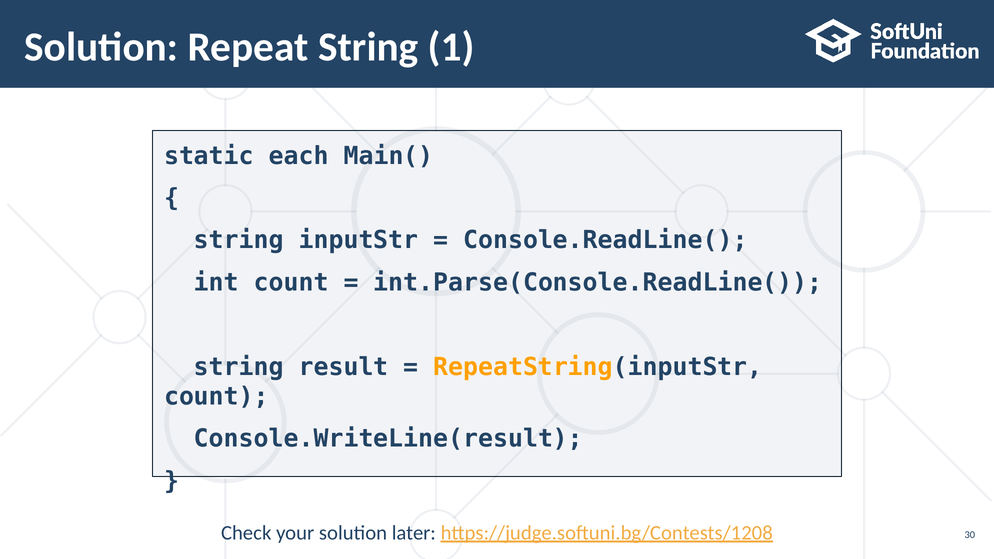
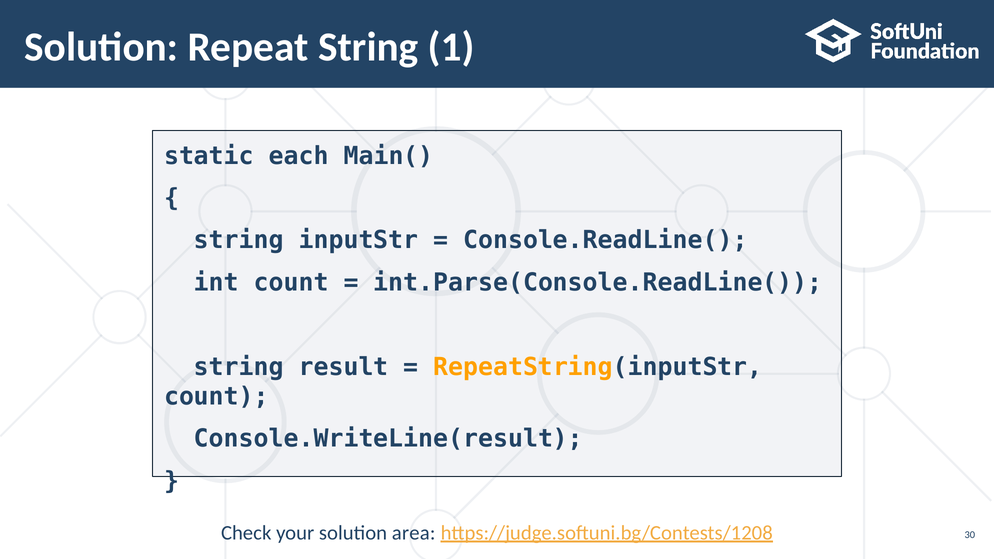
later: later -> area
